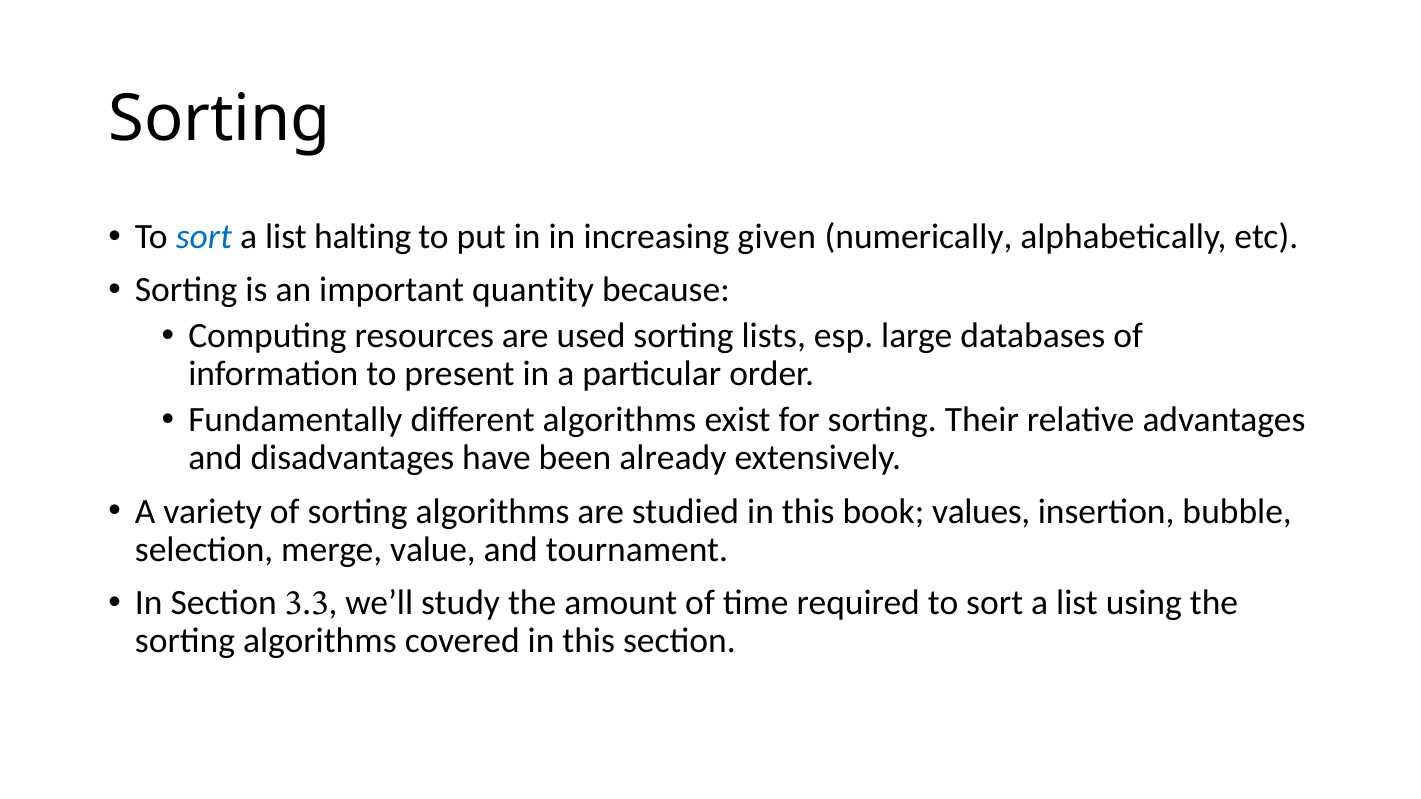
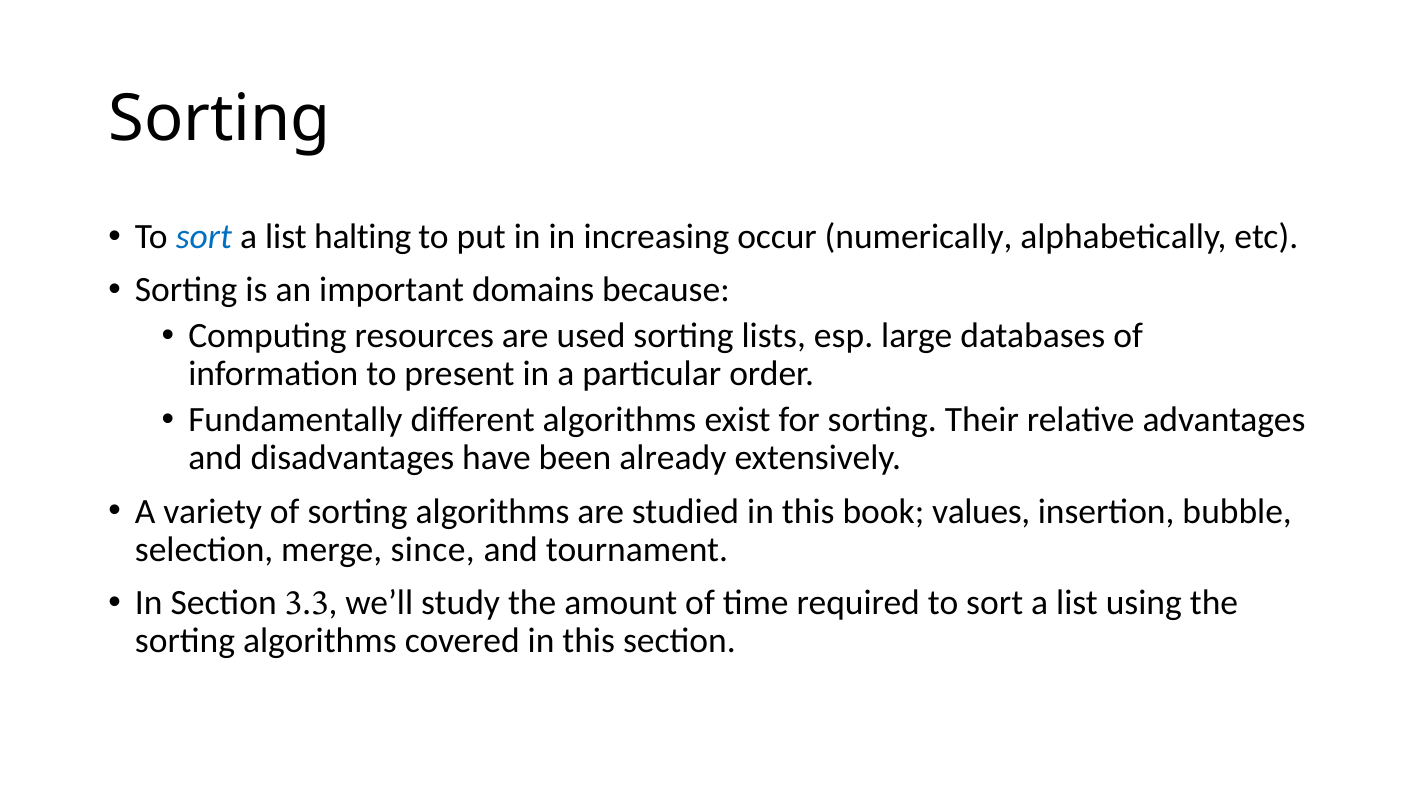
given: given -> occur
quantity: quantity -> domains
value: value -> since
